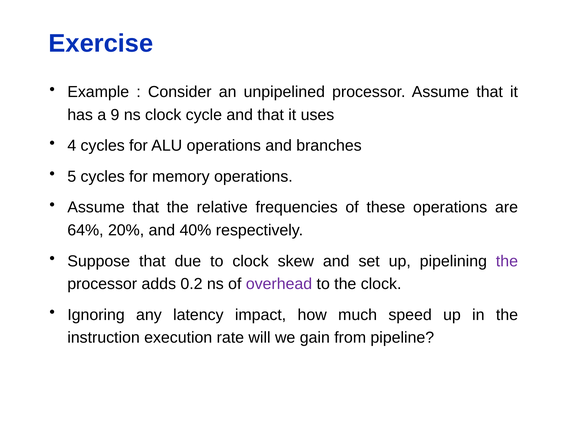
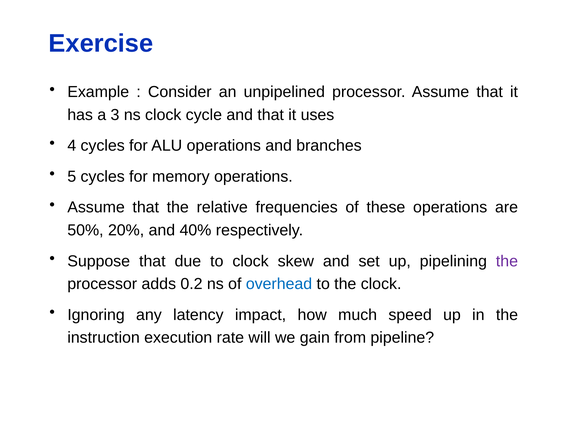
9: 9 -> 3
64%: 64% -> 50%
overhead colour: purple -> blue
